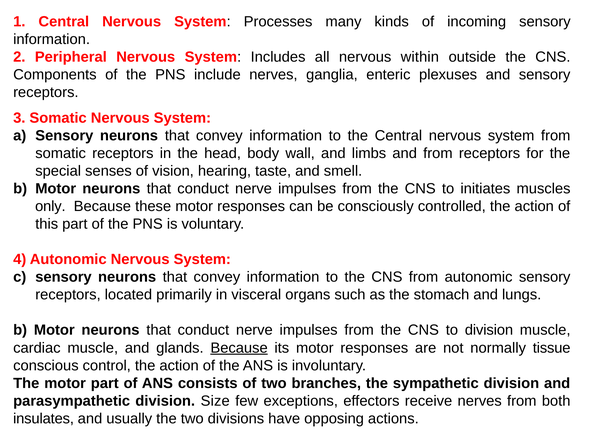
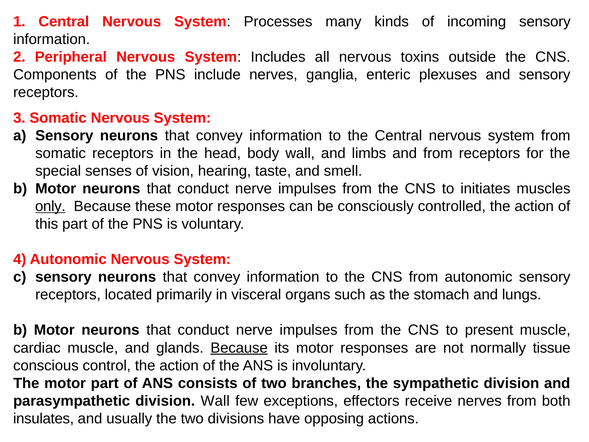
within: within -> toxins
only underline: none -> present
to division: division -> present
division Size: Size -> Wall
